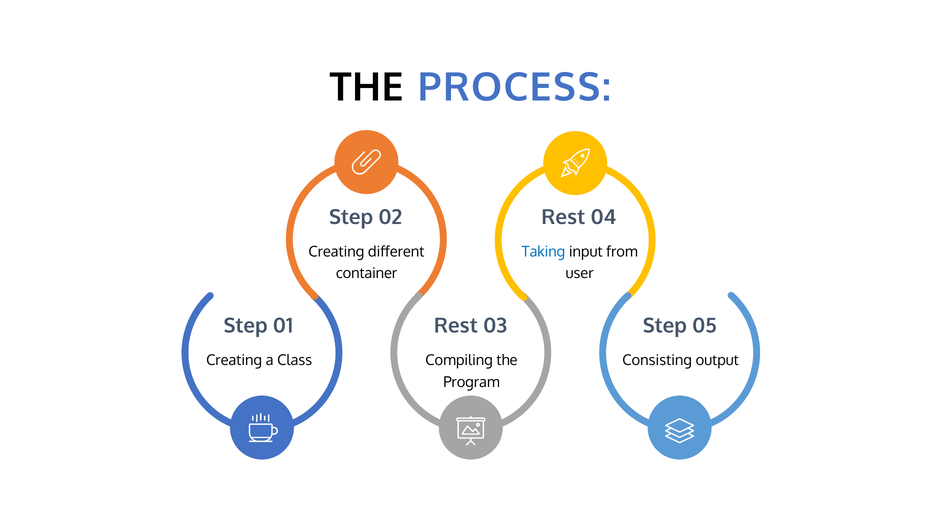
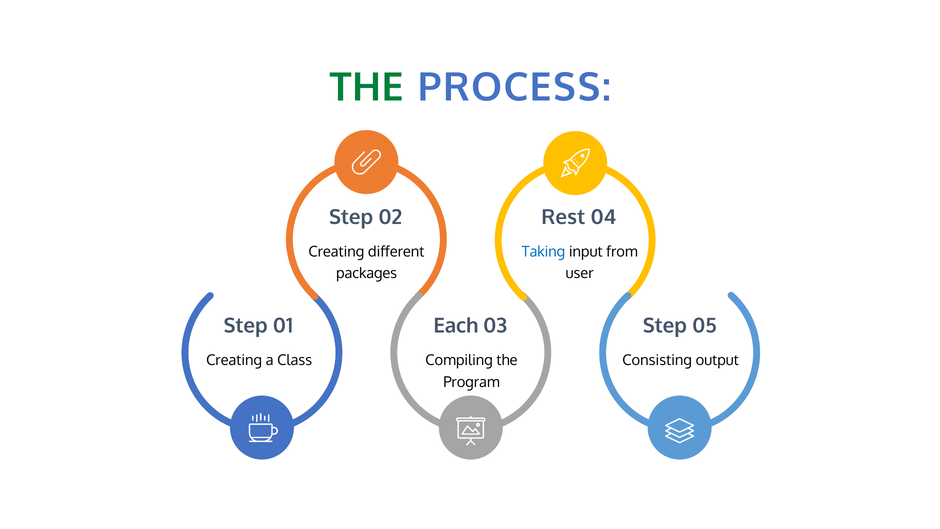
THE at (367, 88) colour: black -> green
container: container -> packages
Rest at (456, 326): Rest -> Each
